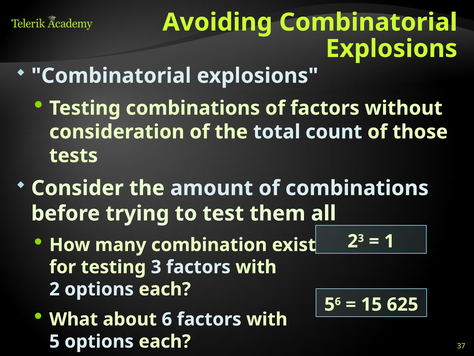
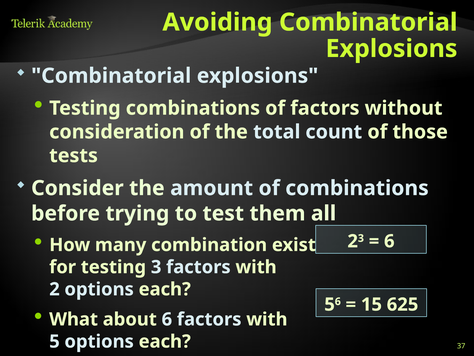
1 at (389, 241): 1 -> 6
